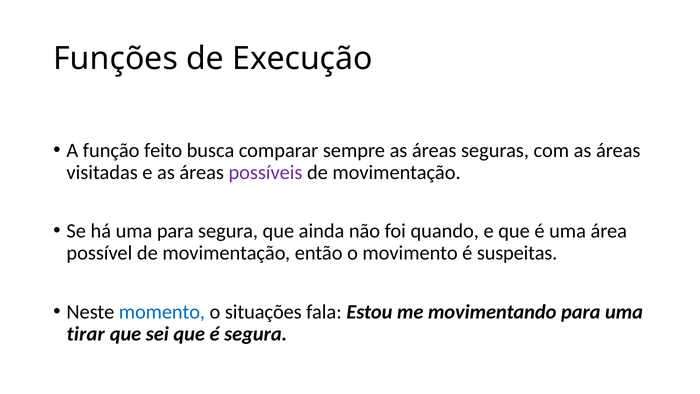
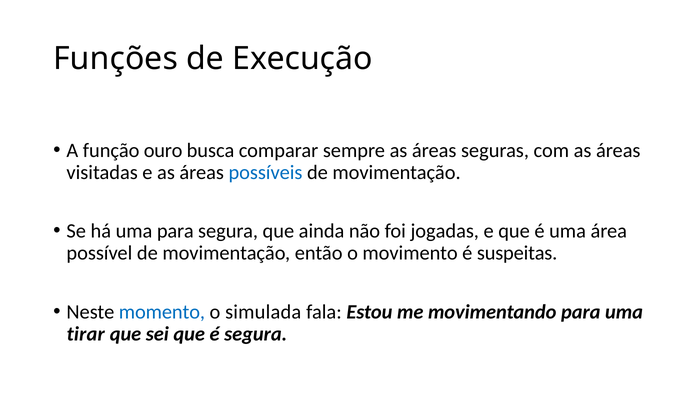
feito: feito -> ouro
possíveis colour: purple -> blue
quando: quando -> jogadas
situações: situações -> simulada
